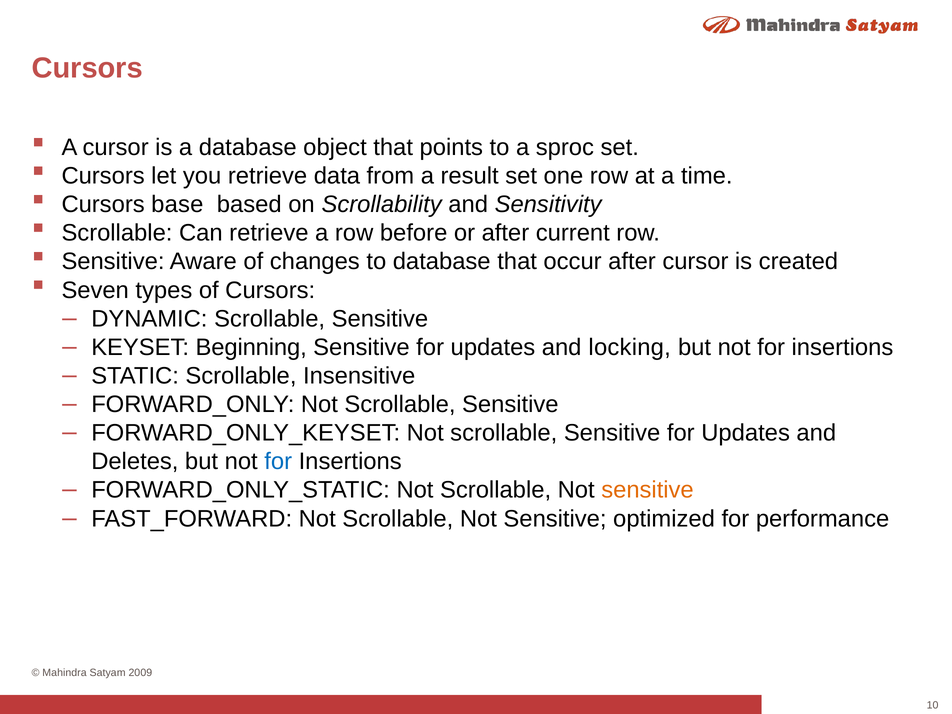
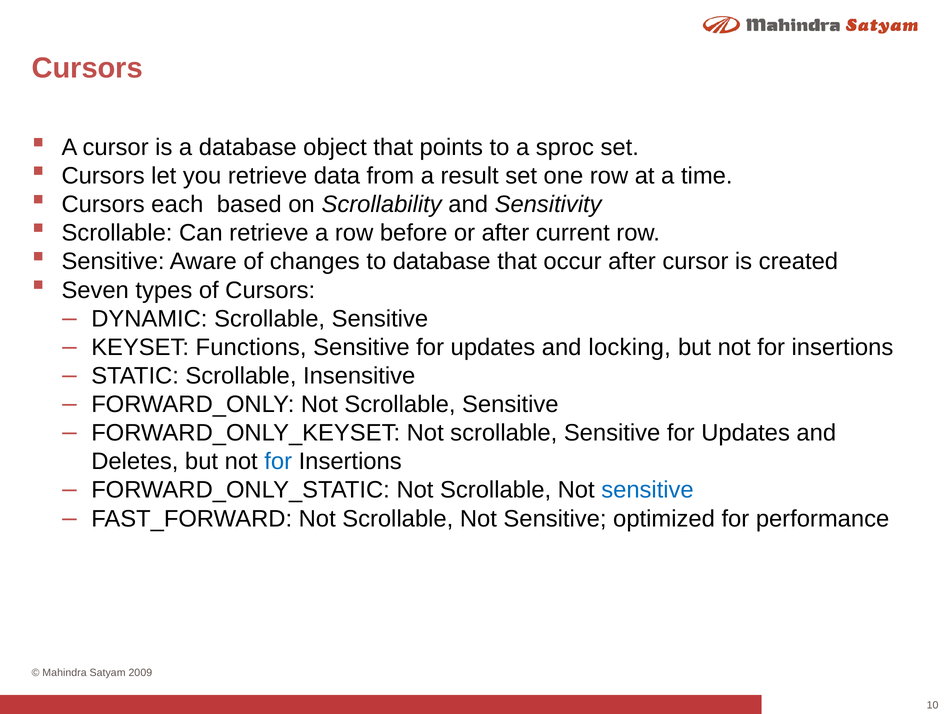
base: base -> each
Beginning: Beginning -> Functions
sensitive at (648, 490) colour: orange -> blue
